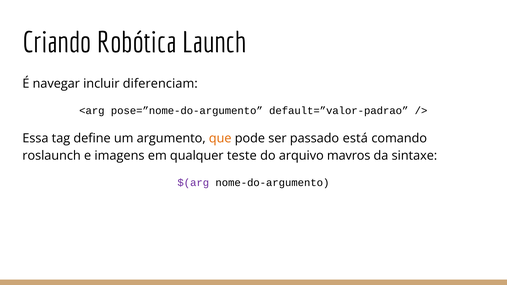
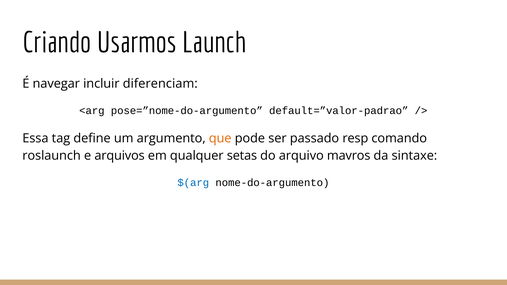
Robótica: Robótica -> Usarmos
está: está -> resp
imagens: imagens -> arquivos
teste: teste -> setas
$(arg colour: purple -> blue
